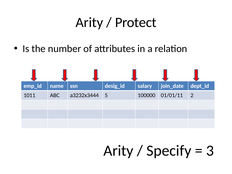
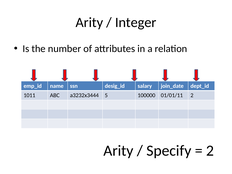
Protect: Protect -> Integer
3 at (210, 151): 3 -> 2
